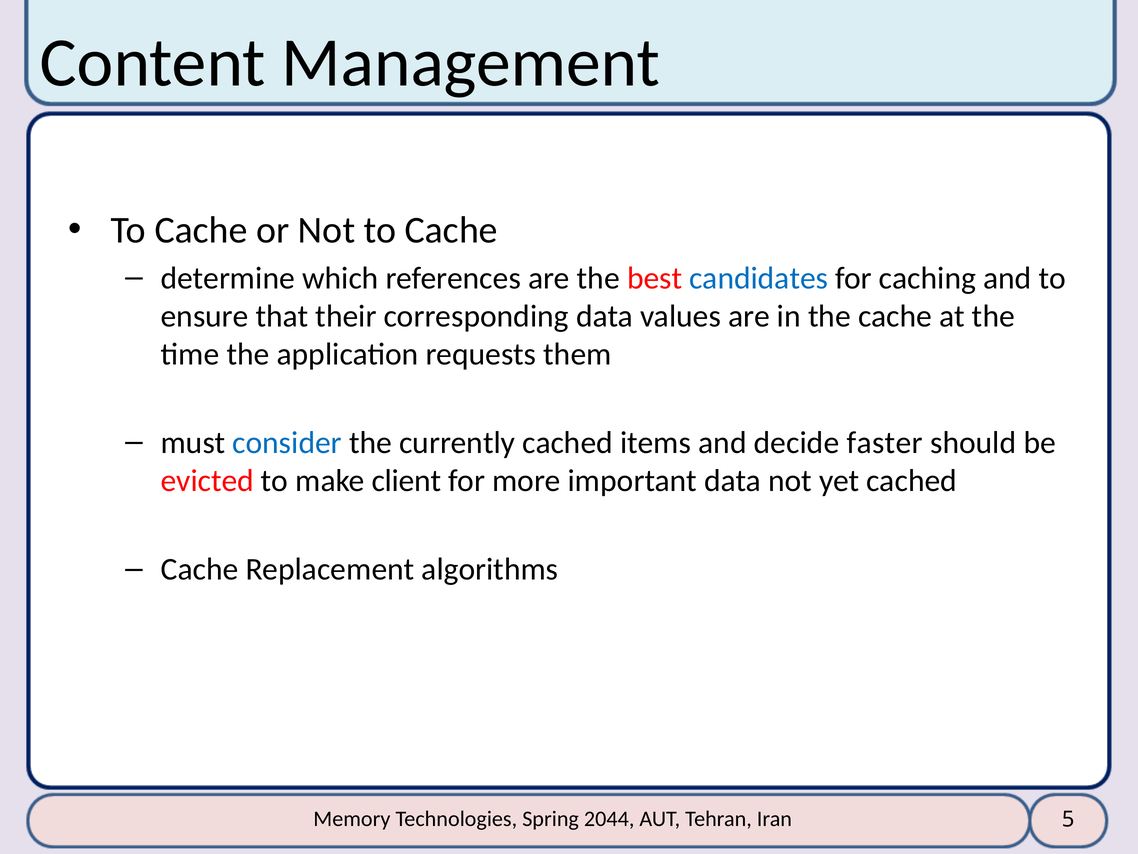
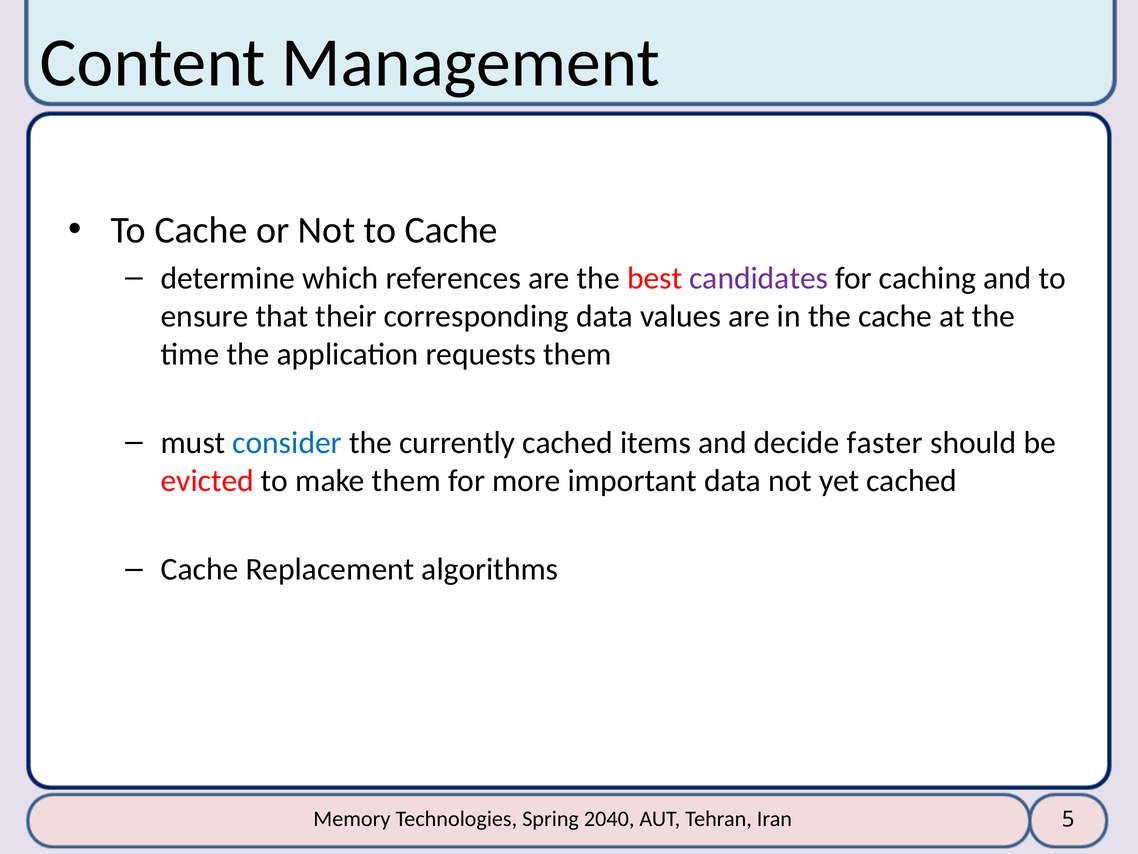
candidates colour: blue -> purple
make client: client -> them
2044: 2044 -> 2040
